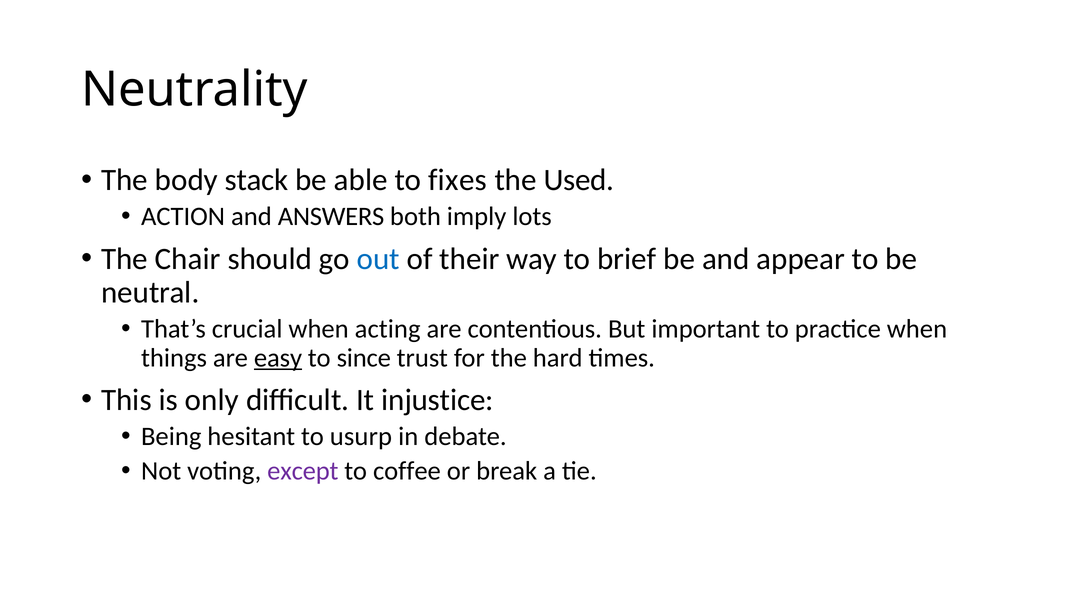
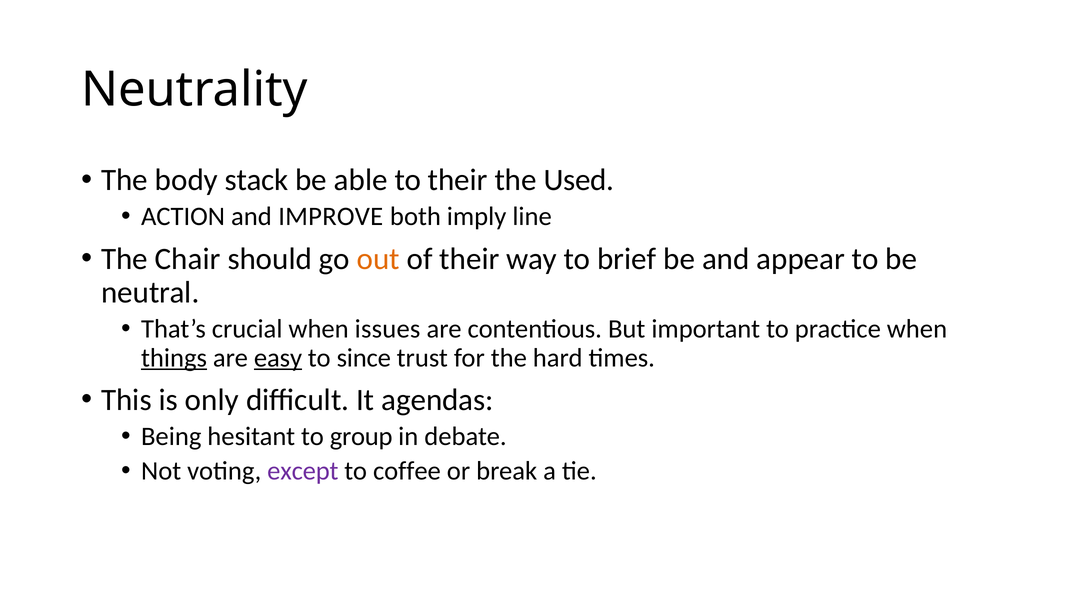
to fixes: fixes -> their
ANSWERS: ANSWERS -> IMPROVE
lots: lots -> line
out colour: blue -> orange
acting: acting -> issues
things underline: none -> present
injustice: injustice -> agendas
usurp: usurp -> group
